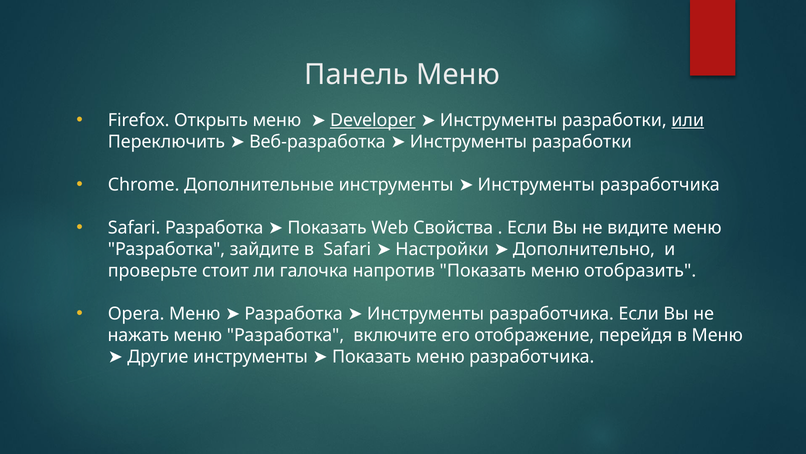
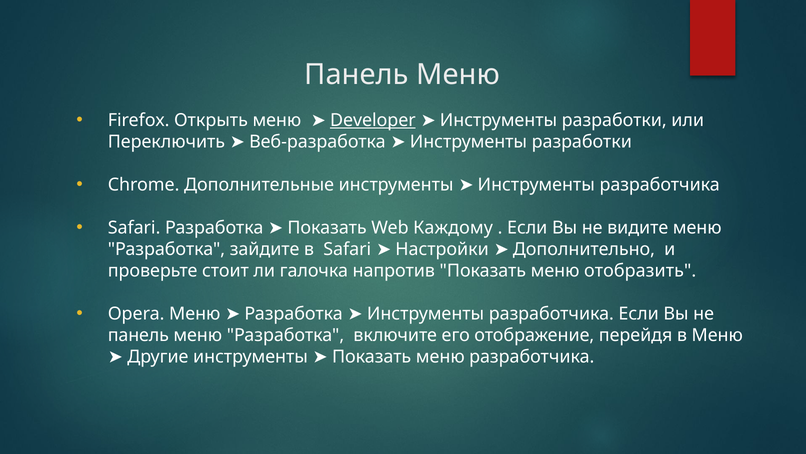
или underline: present -> none
Свойства: Свойства -> Каждому
нажать at (138, 335): нажать -> панель
